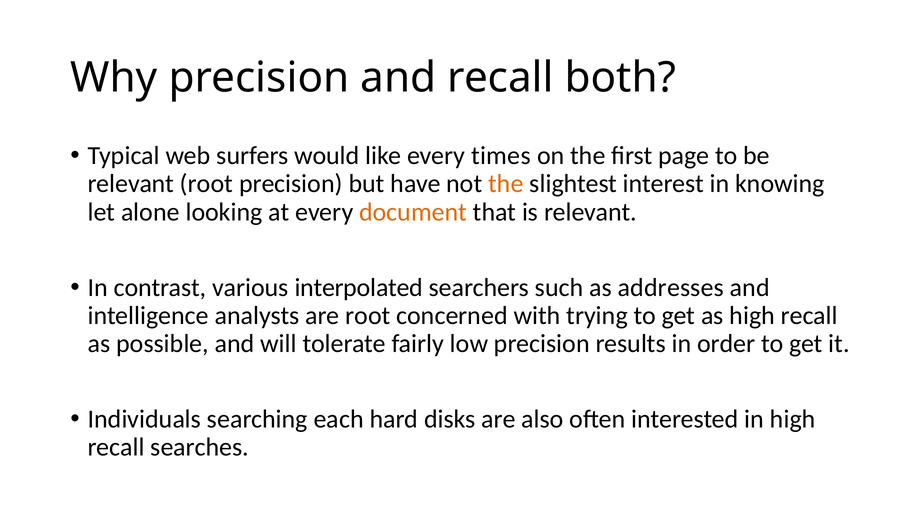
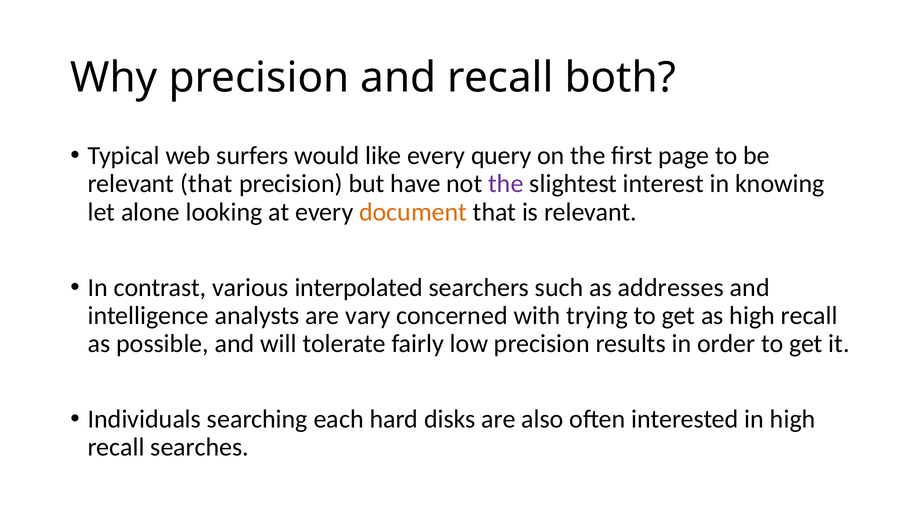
times: times -> query
relevant root: root -> that
the at (506, 184) colour: orange -> purple
are root: root -> vary
